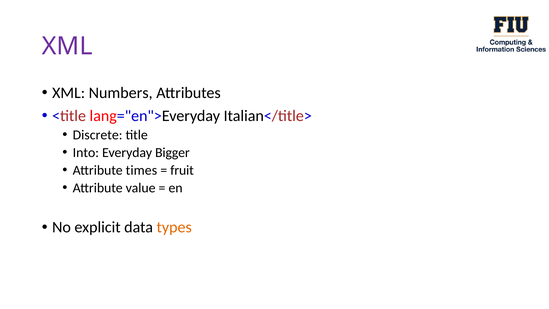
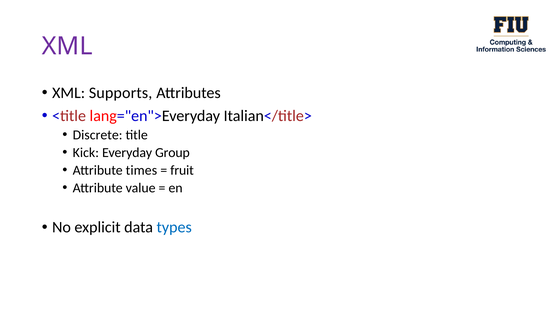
Numbers: Numbers -> Supports
Into: Into -> Kick
Bigger: Bigger -> Group
types colour: orange -> blue
